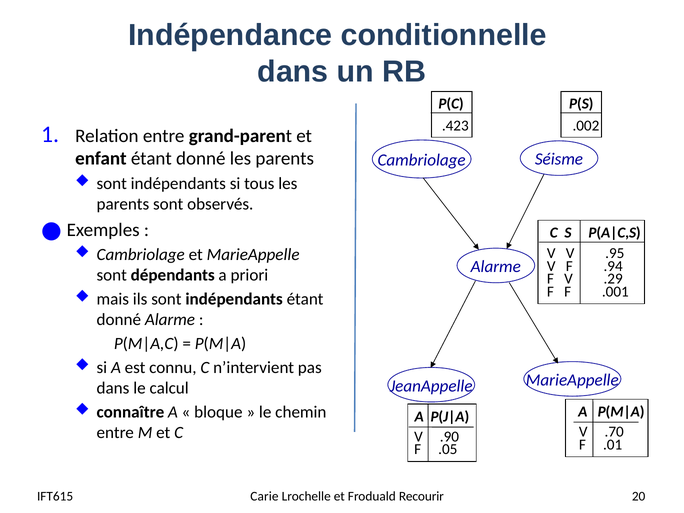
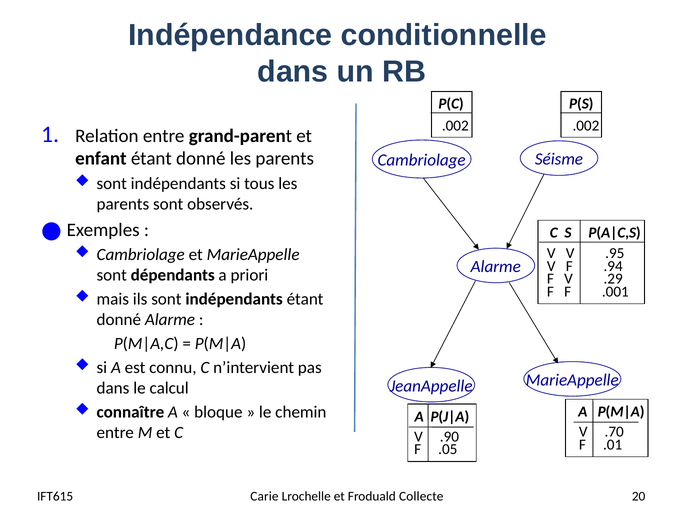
.423 at (455, 126): .423 -> .002
Recourir: Recourir -> Collecte
